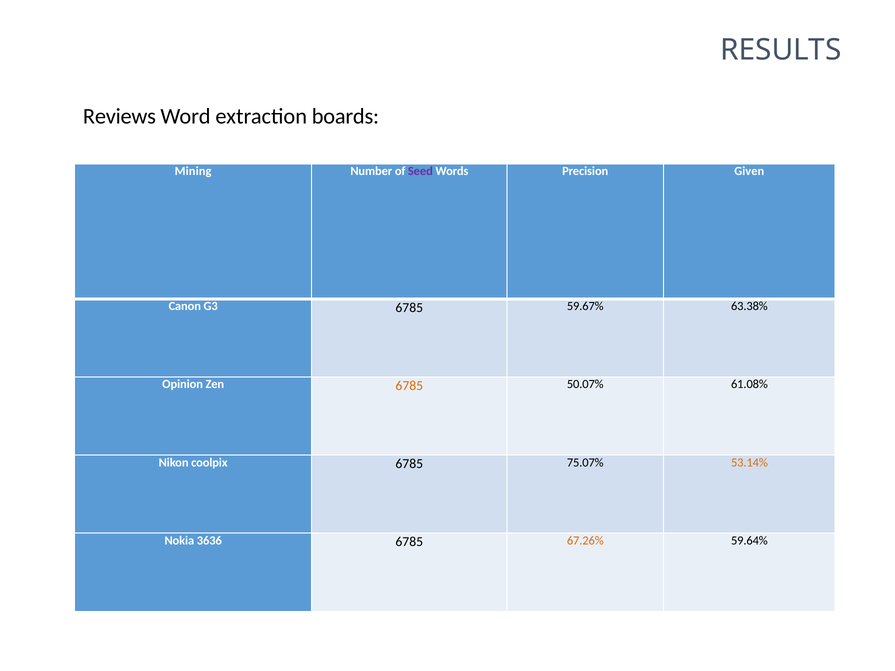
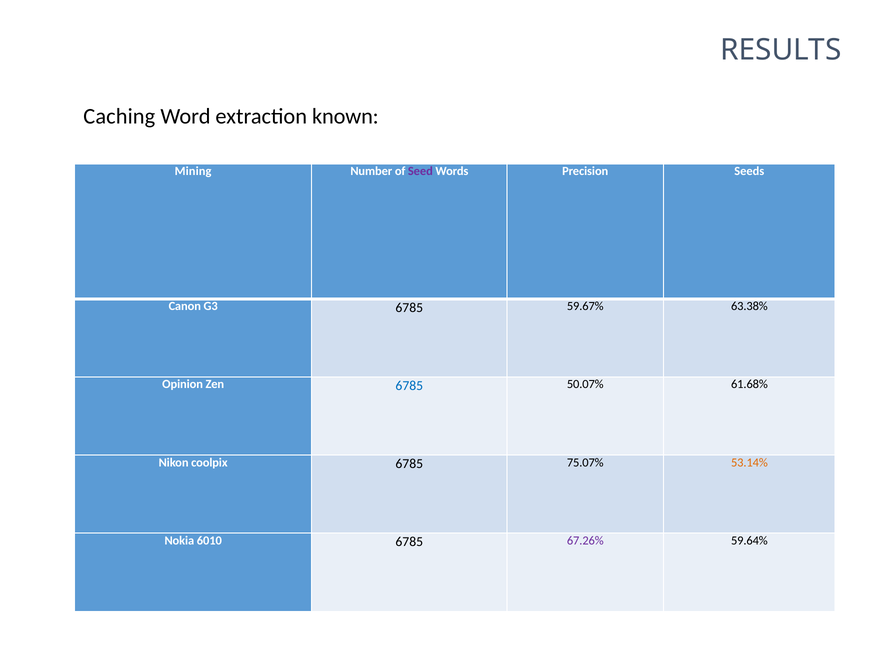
Reviews: Reviews -> Caching
boards: boards -> known
Given: Given -> Seeds
6785 at (409, 386) colour: orange -> blue
61.08%: 61.08% -> 61.68%
3636: 3636 -> 6010
67.26% colour: orange -> purple
